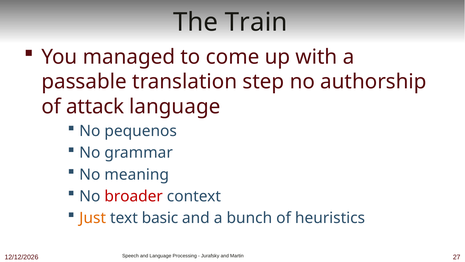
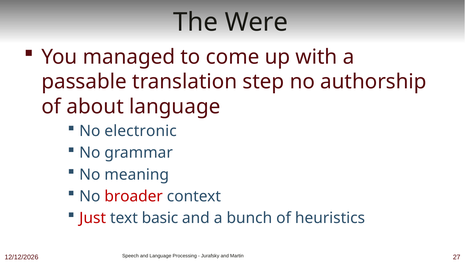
Train: Train -> Were
attack: attack -> about
pequenos: pequenos -> electronic
Just colour: orange -> red
